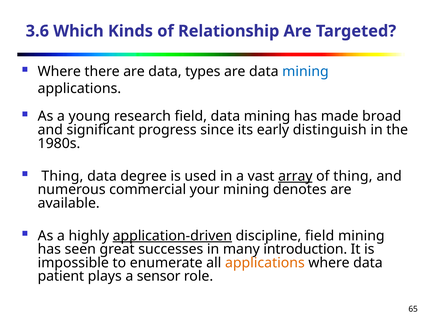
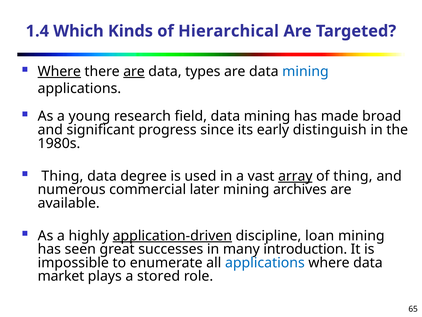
3.6: 3.6 -> 1.4
Relationship: Relationship -> Hierarchical
Where at (59, 71) underline: none -> present
are at (134, 71) underline: none -> present
your: your -> later
denotes: denotes -> archives
discipline field: field -> loan
applications at (265, 262) colour: orange -> blue
patient: patient -> market
sensor: sensor -> stored
